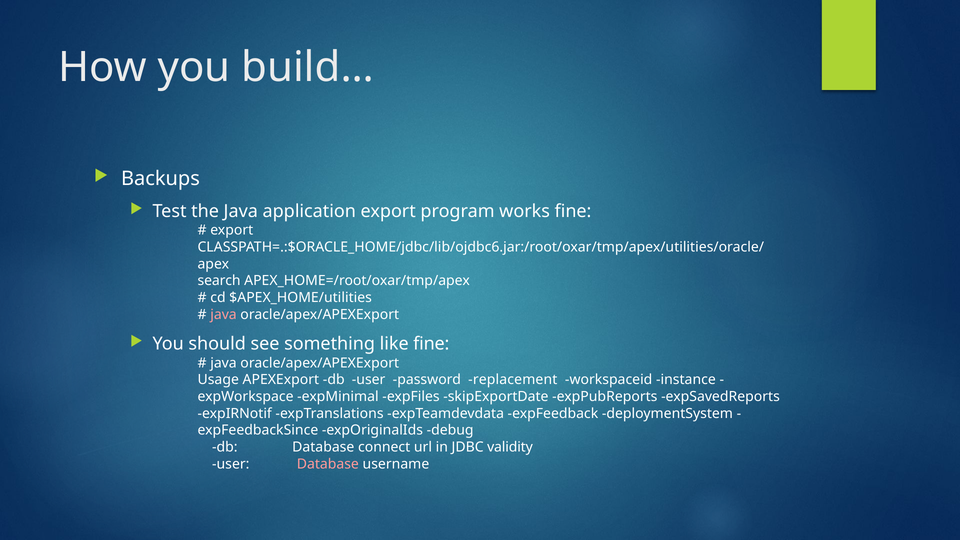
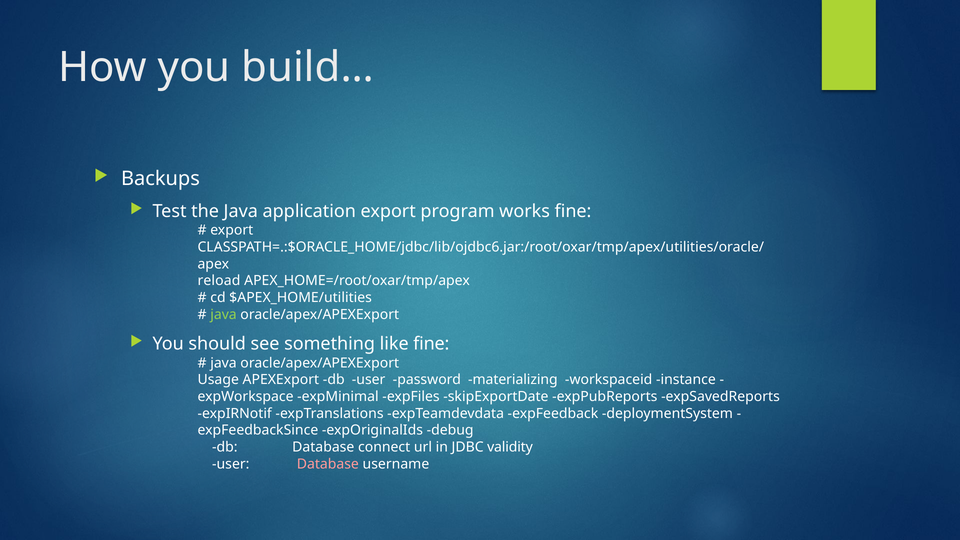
search: search -> reload
java at (224, 314) colour: pink -> light green
replacement: replacement -> materializing
